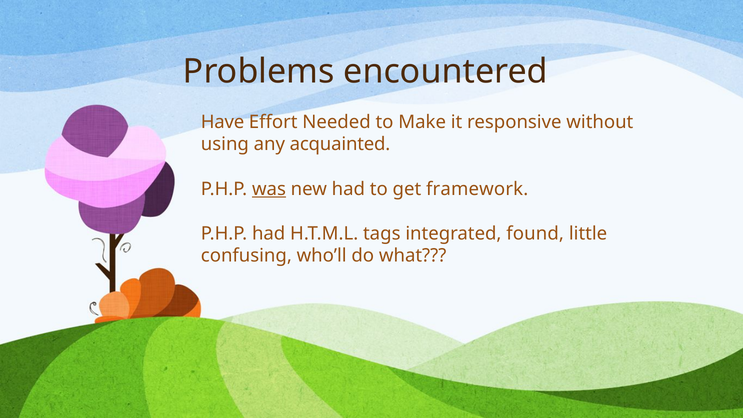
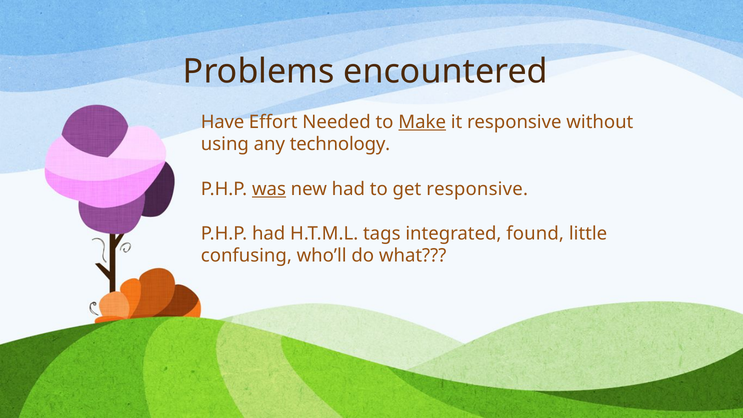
Make underline: none -> present
acquainted: acquainted -> technology
get framework: framework -> responsive
